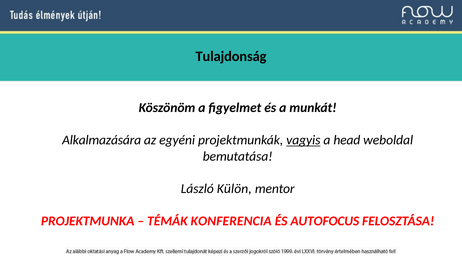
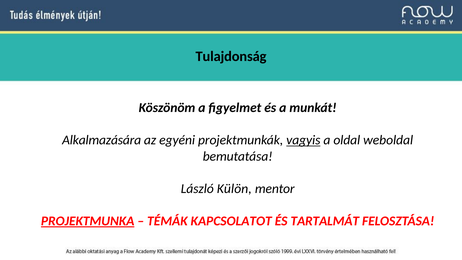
head: head -> oldal
PROJEKTMUNKA underline: none -> present
KONFERENCIA: KONFERENCIA -> KAPCSOLATOT
AUTOFOCUS: AUTOFOCUS -> TARTALMÁT
